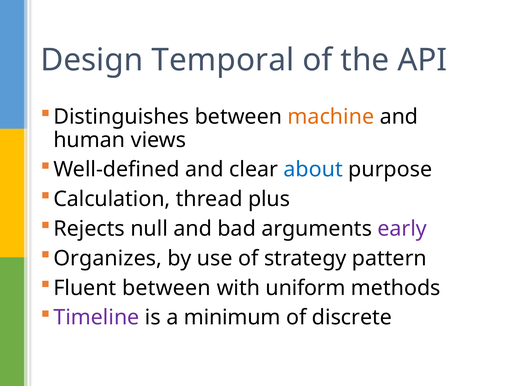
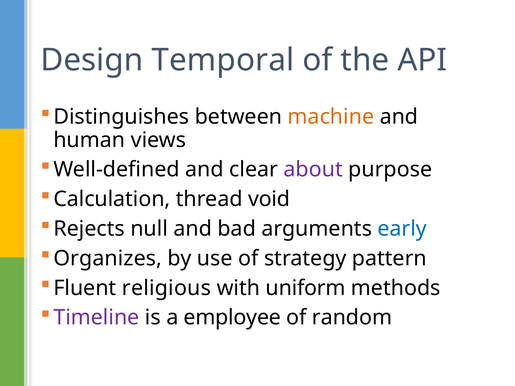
about colour: blue -> purple
plus: plus -> void
early colour: purple -> blue
Fluent between: between -> religious
minimum: minimum -> employee
discrete: discrete -> random
